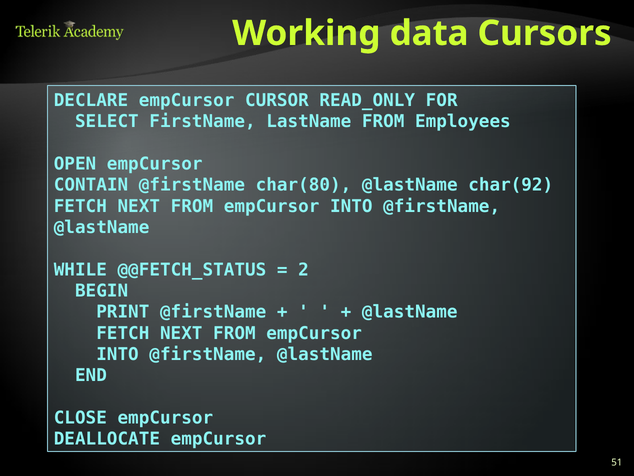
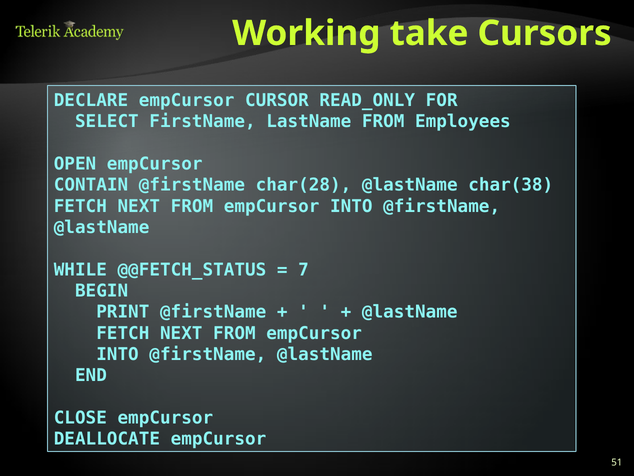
data: data -> take
char(80: char(80 -> char(28
char(92: char(92 -> char(38
2: 2 -> 7
